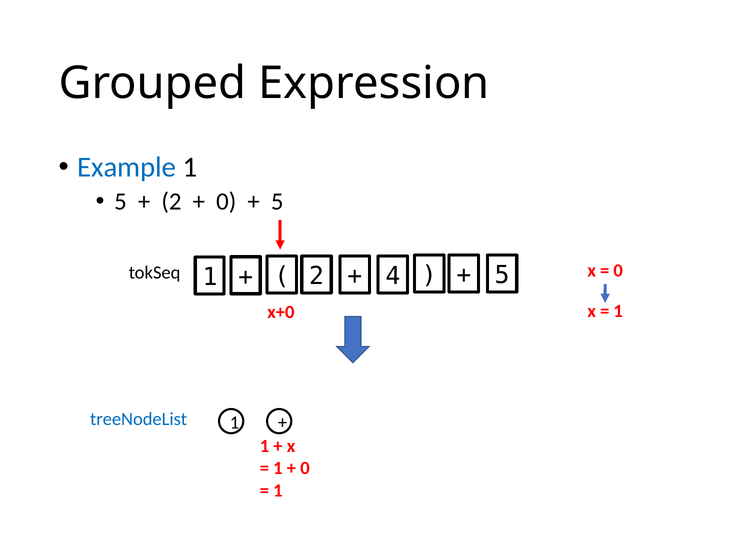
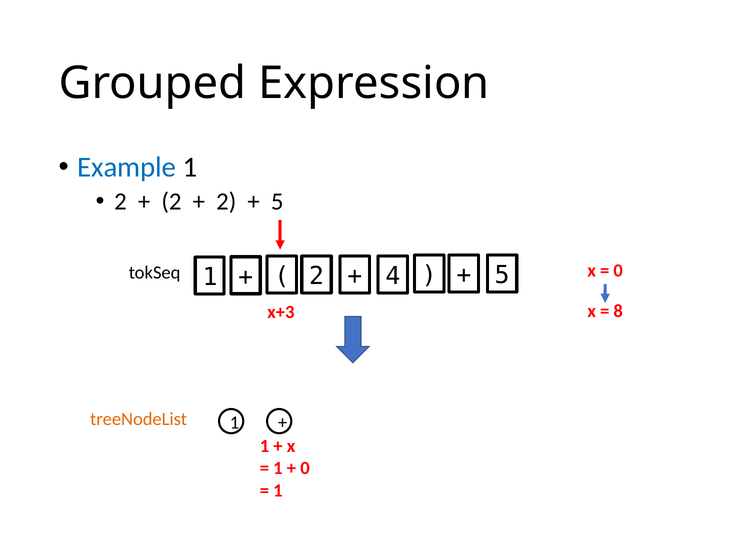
5 at (120, 202): 5 -> 2
0 at (226, 202): 0 -> 2
1 at (618, 311): 1 -> 8
x+0: x+0 -> x+3
treeNodeList colour: blue -> orange
